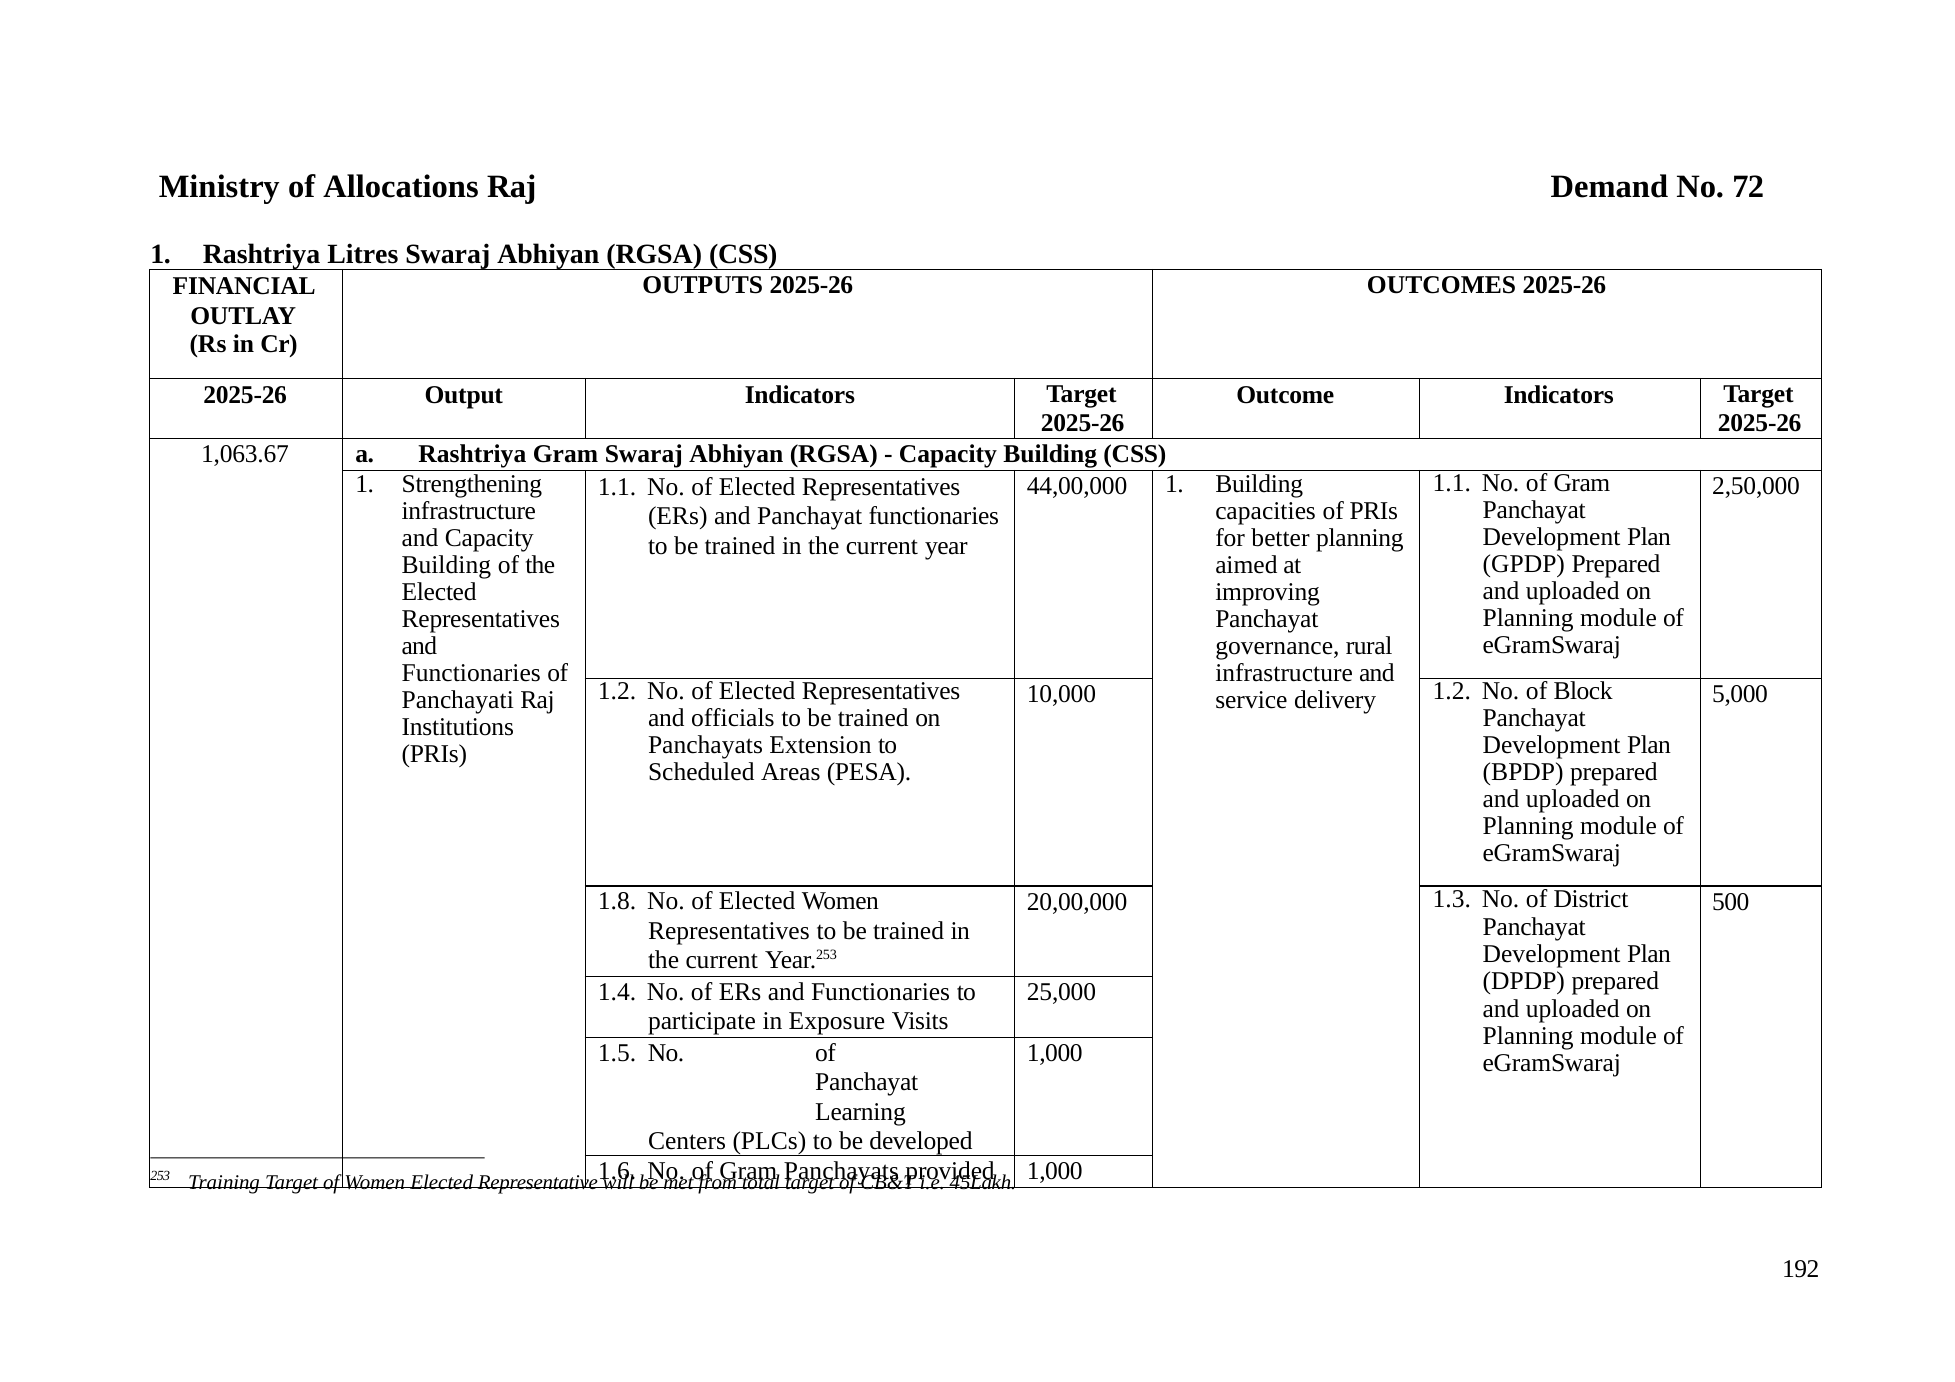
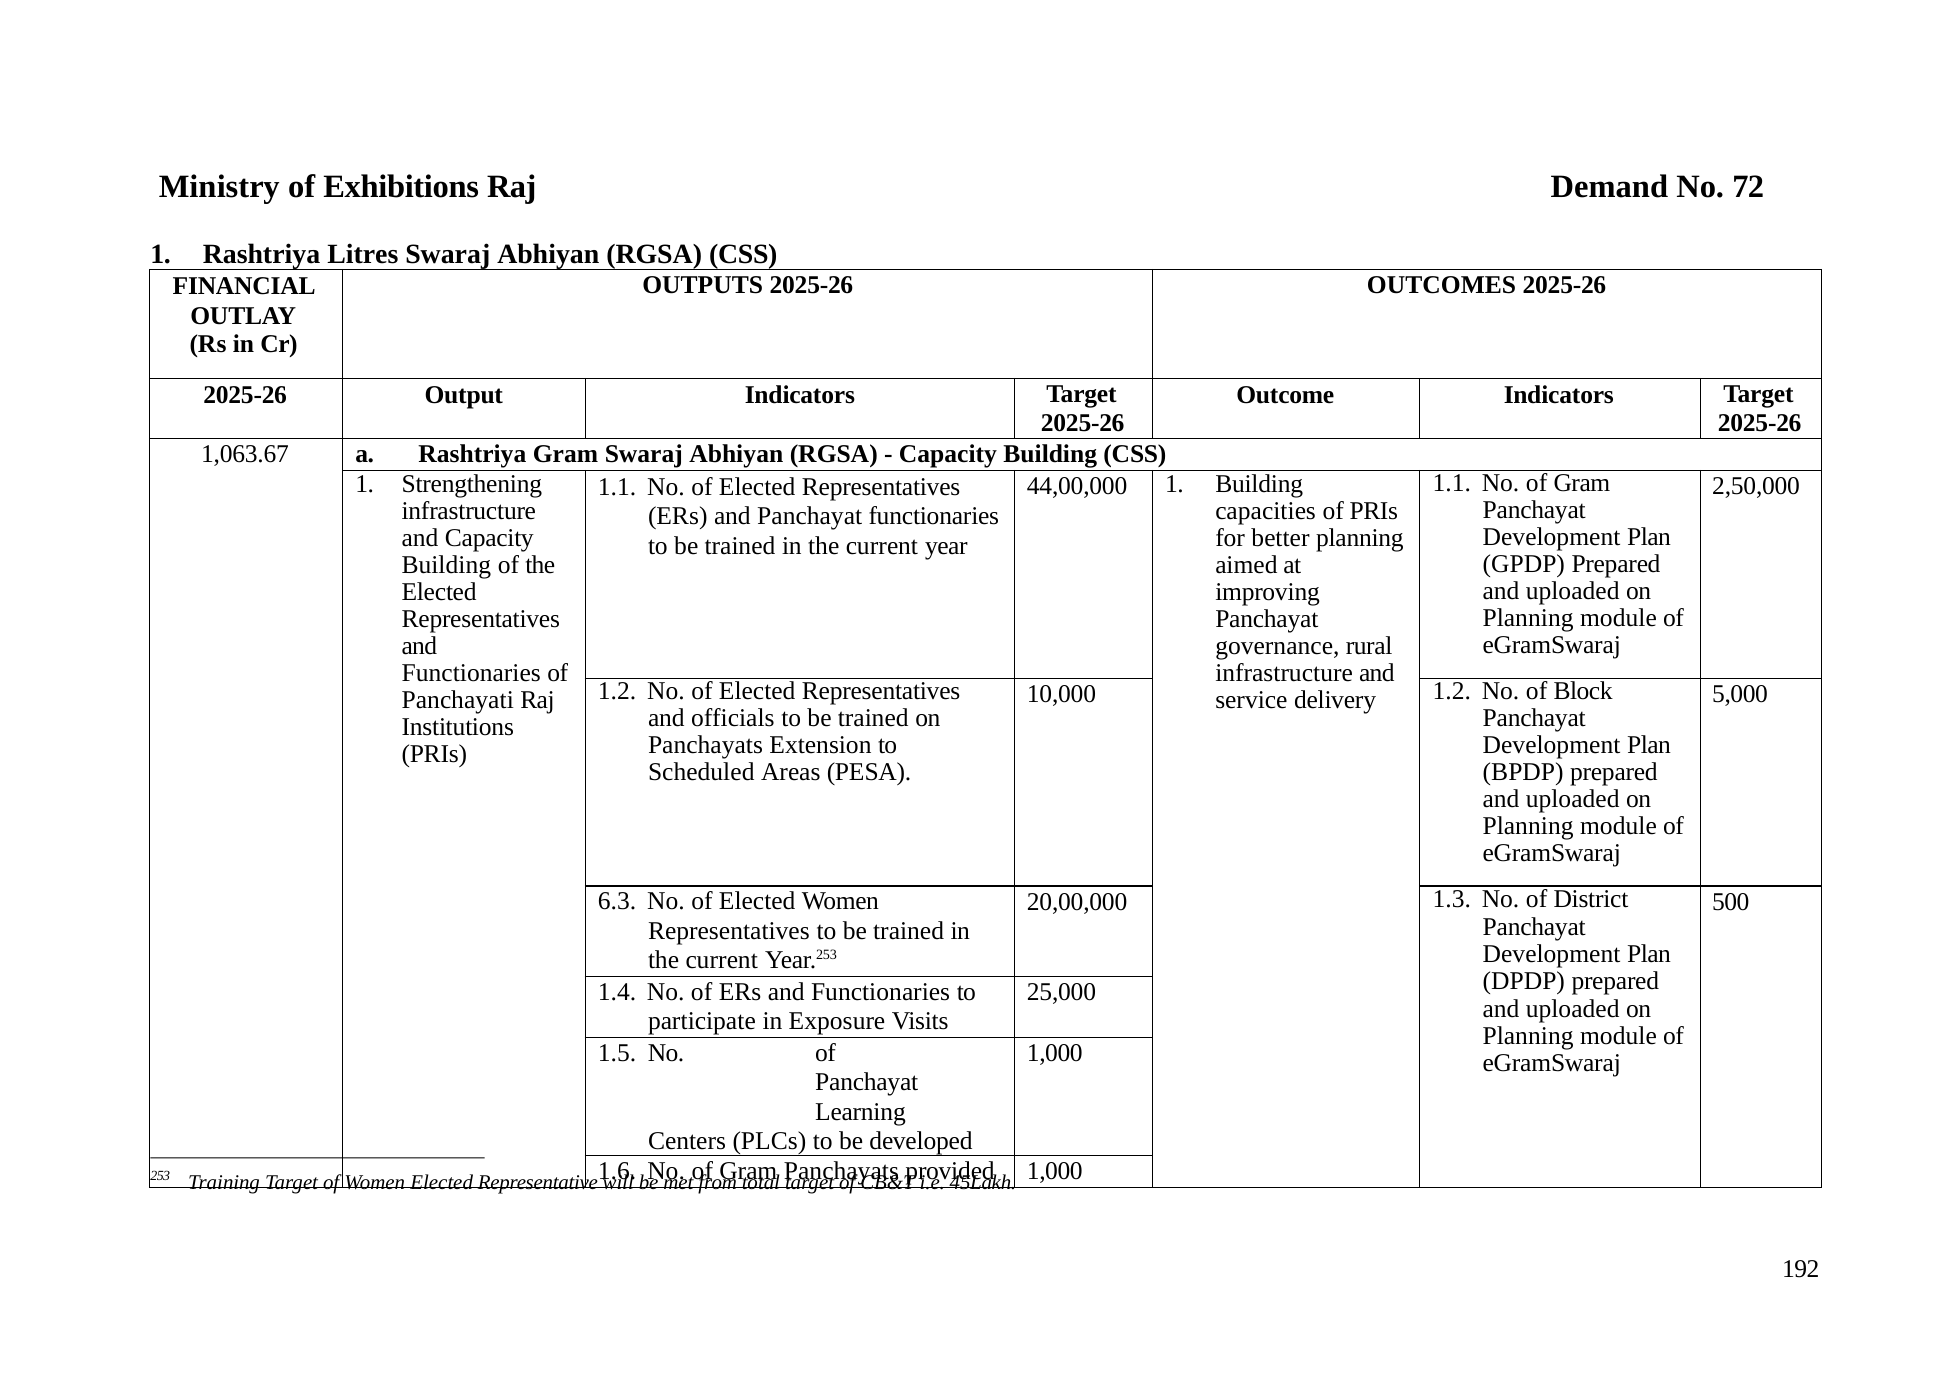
Allocations: Allocations -> Exhibitions
1.8: 1.8 -> 6.3
